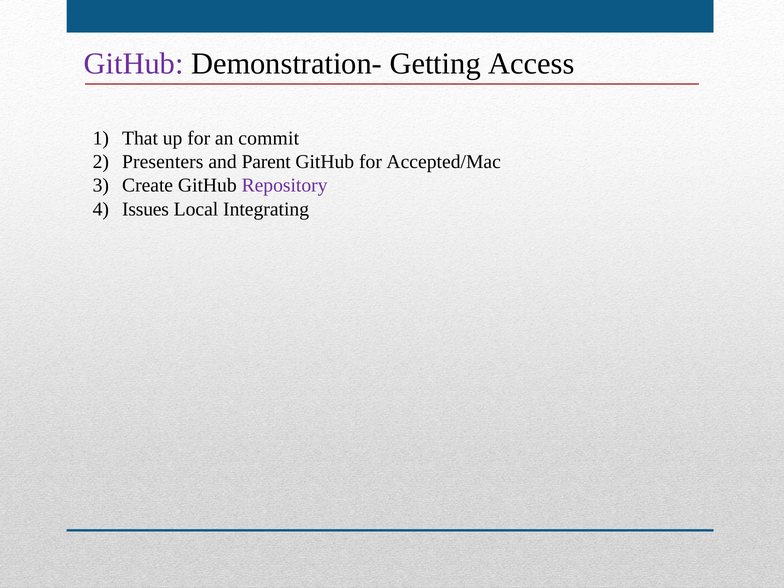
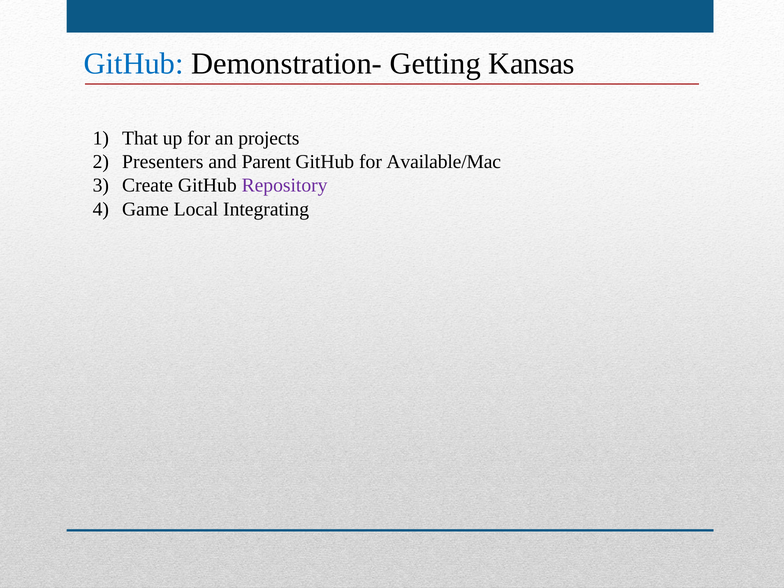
GitHub at (134, 63) colour: purple -> blue
Access: Access -> Kansas
commit: commit -> projects
Accepted/Mac: Accepted/Mac -> Available/Mac
Issues: Issues -> Game
